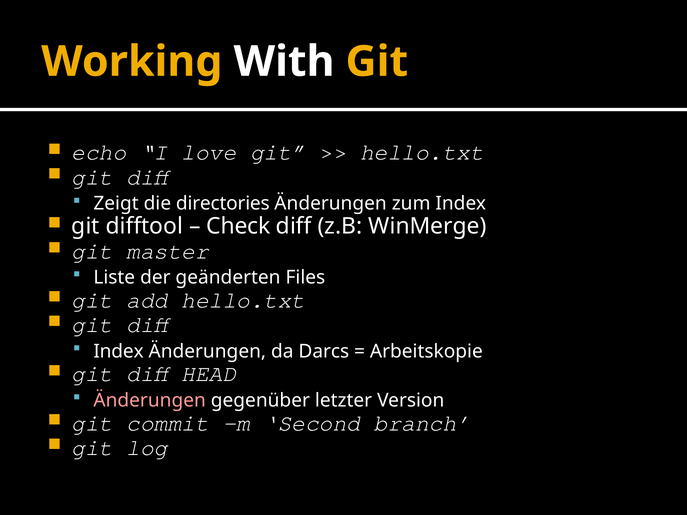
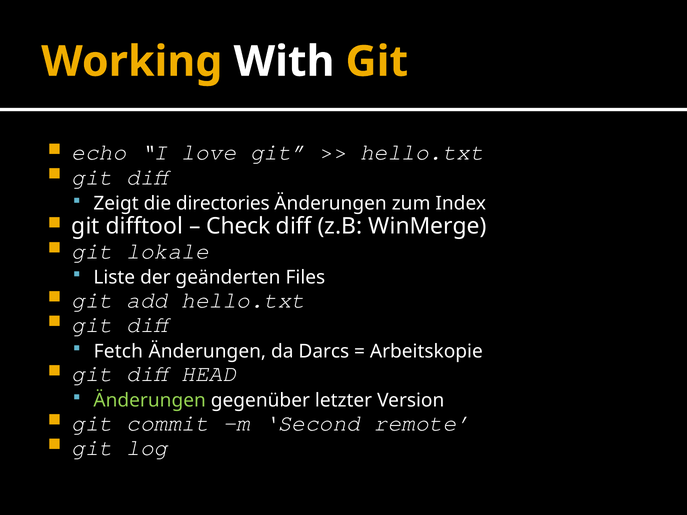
master: master -> lokale
Index at (119, 351): Index -> Fetch
Änderungen at (150, 401) colour: pink -> light green
branch: branch -> remote
